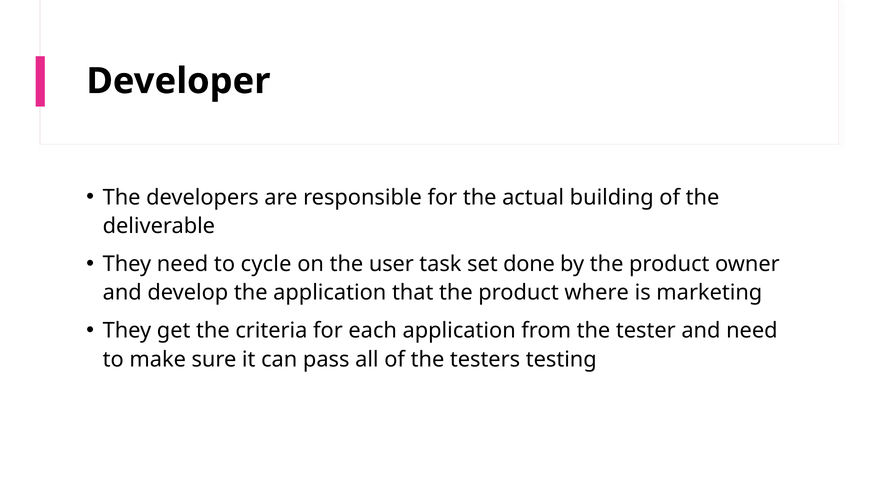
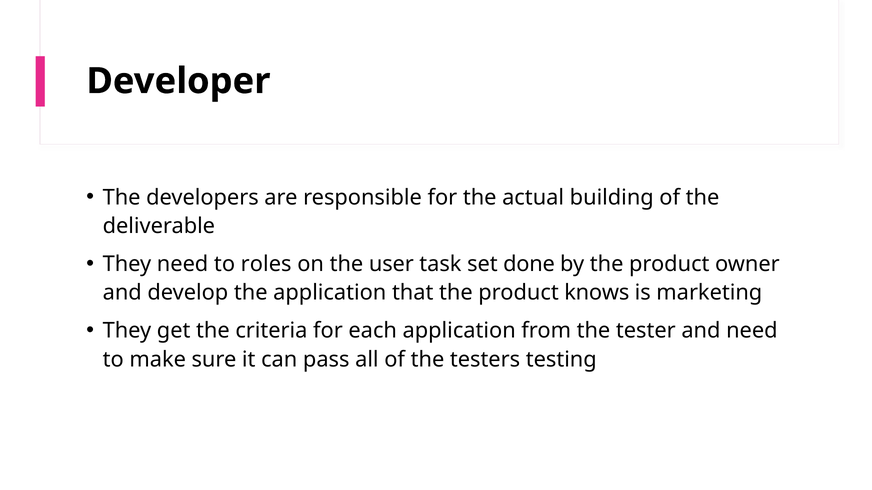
cycle: cycle -> roles
where: where -> knows
